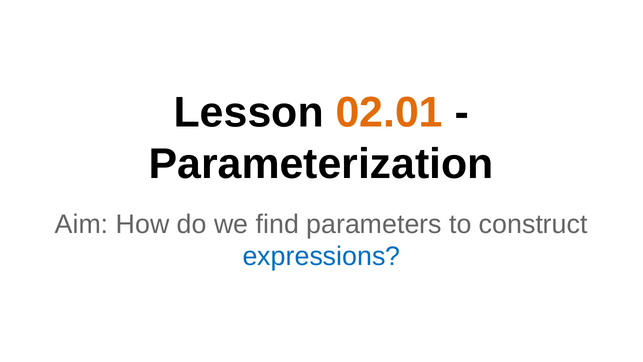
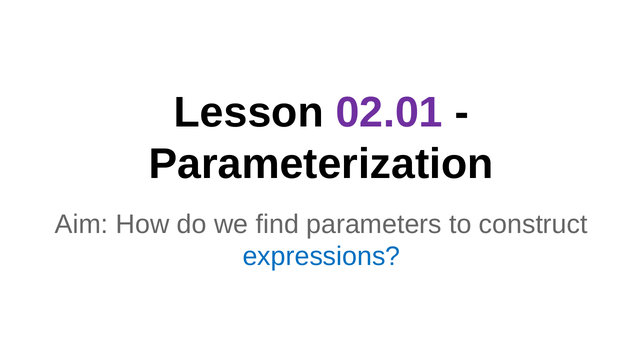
02.01 colour: orange -> purple
